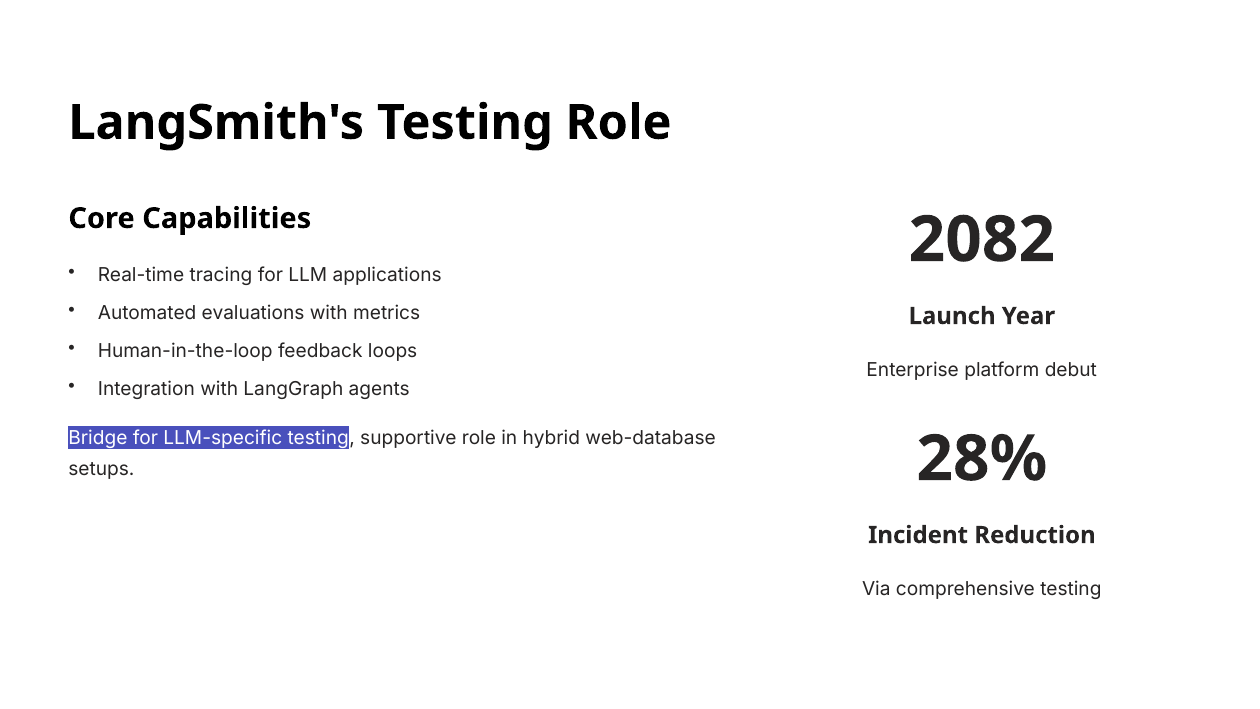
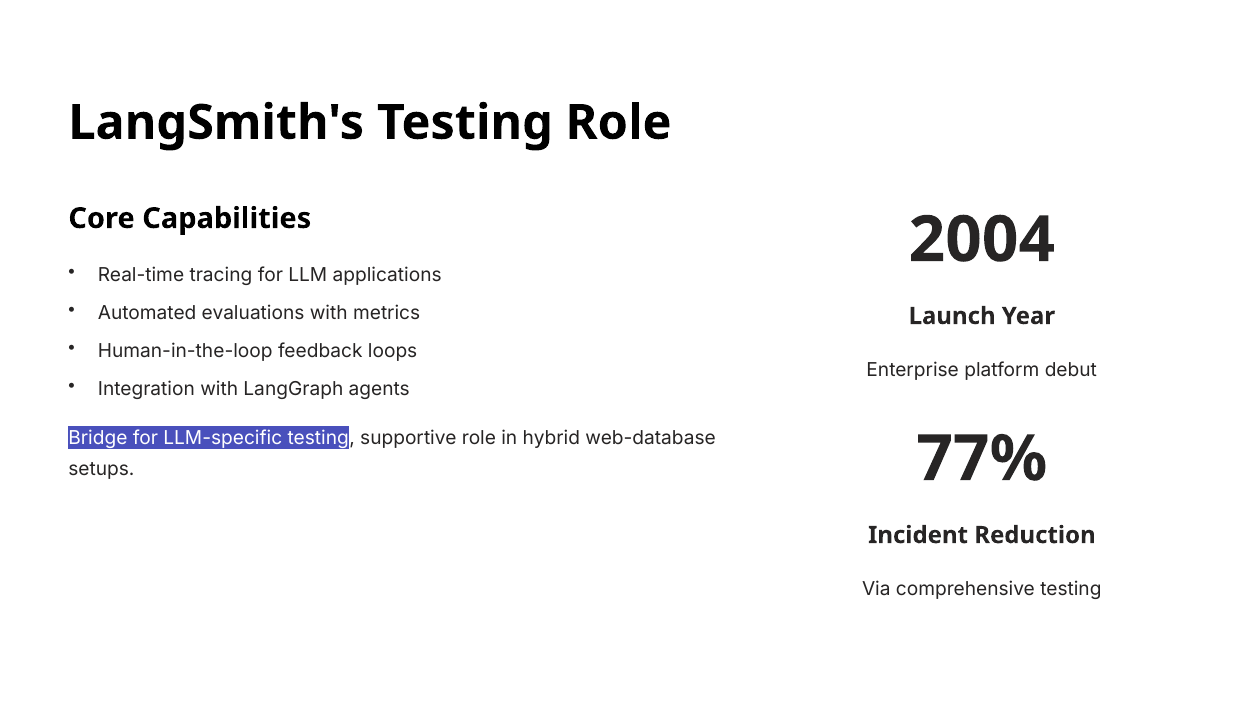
2082: 2082 -> 2004
28%: 28% -> 77%
